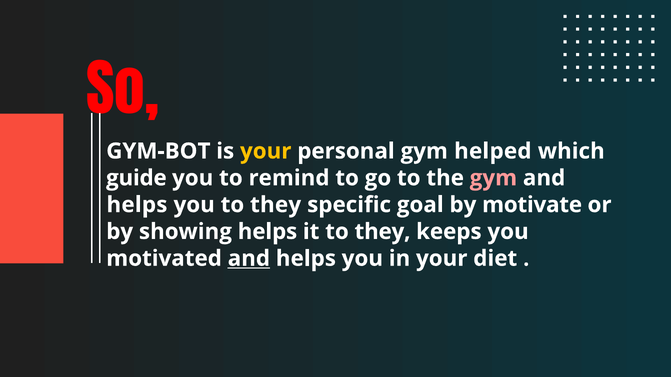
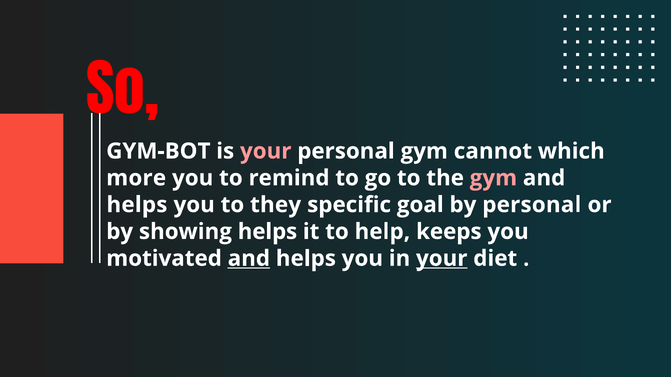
your at (266, 151) colour: yellow -> pink
helped: helped -> cannot
guide: guide -> more
by motivate: motivate -> personal
it to they: they -> help
your at (442, 259) underline: none -> present
